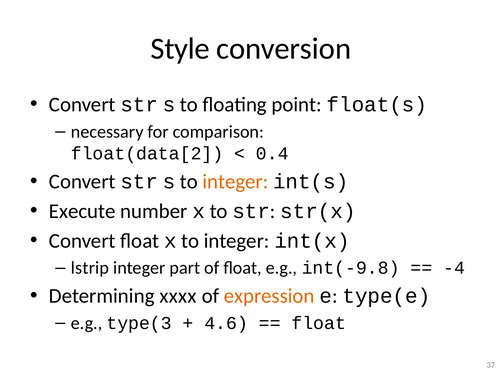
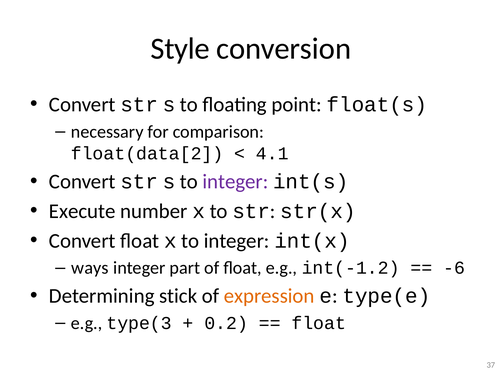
0.4: 0.4 -> 4.1
integer at (235, 181) colour: orange -> purple
lstrip: lstrip -> ways
int(-9.8: int(-9.8 -> int(-1.2
-4: -4 -> -6
xxxx: xxxx -> stick
4.6: 4.6 -> 0.2
